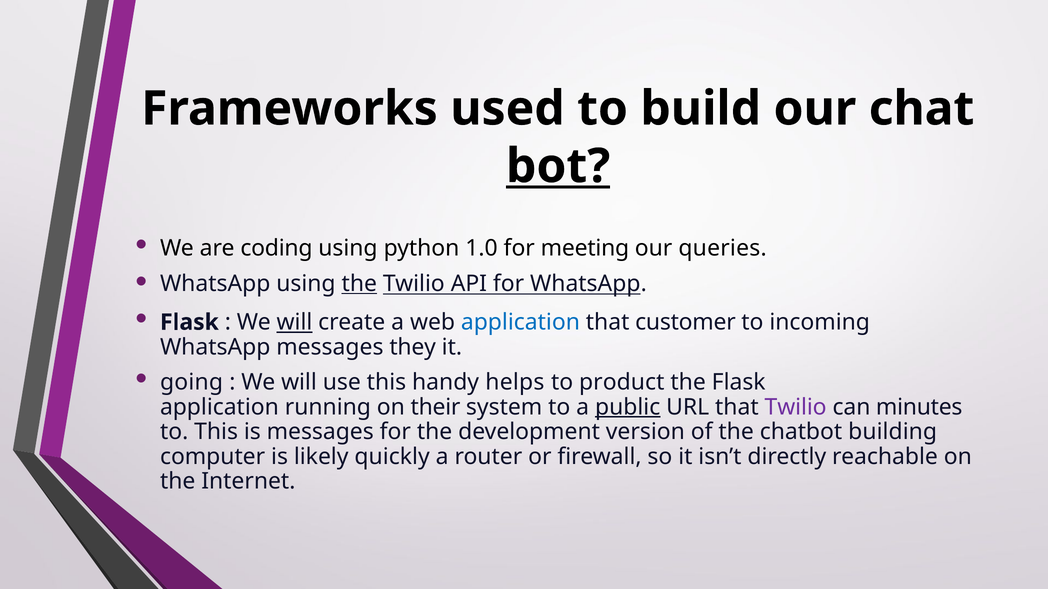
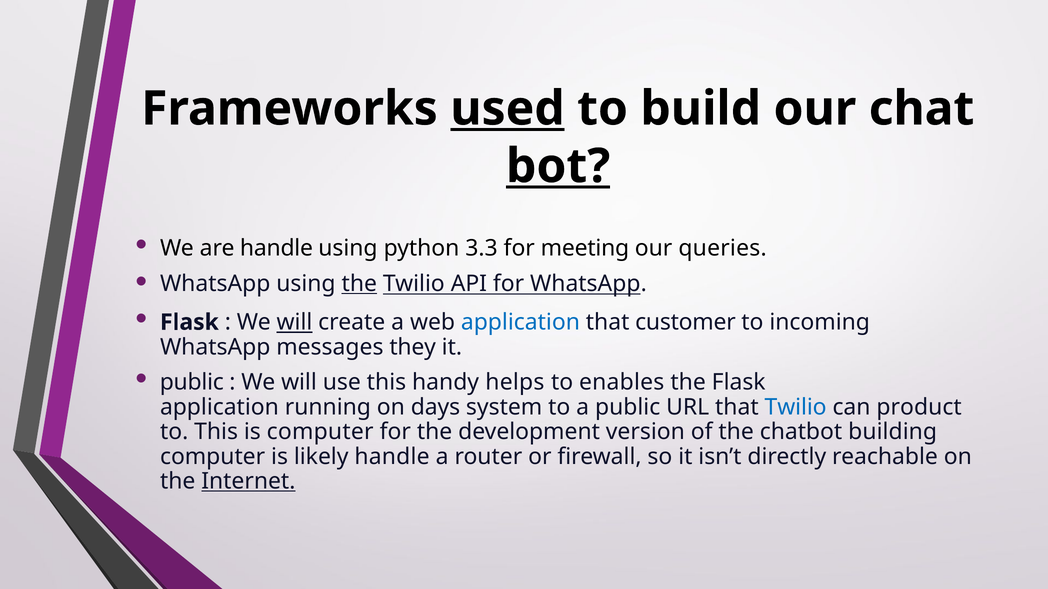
used underline: none -> present
are coding: coding -> handle
1.0: 1.0 -> 3.3
going at (192, 383): going -> public
product: product -> enables
their: their -> days
public at (628, 407) underline: present -> none
Twilio at (796, 407) colour: purple -> blue
minutes: minutes -> product
is messages: messages -> computer
likely quickly: quickly -> handle
Internet underline: none -> present
